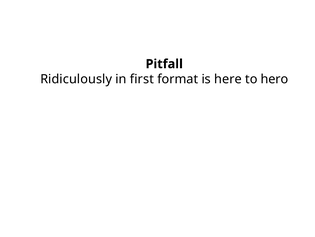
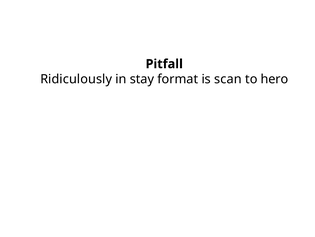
first: first -> stay
here: here -> scan
